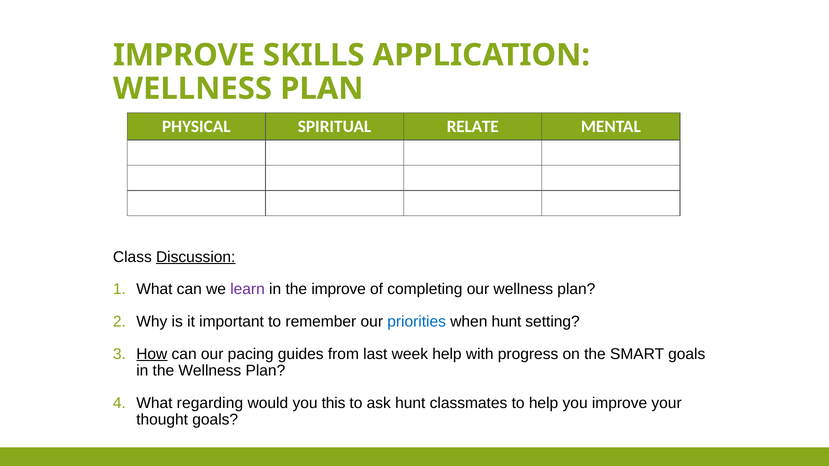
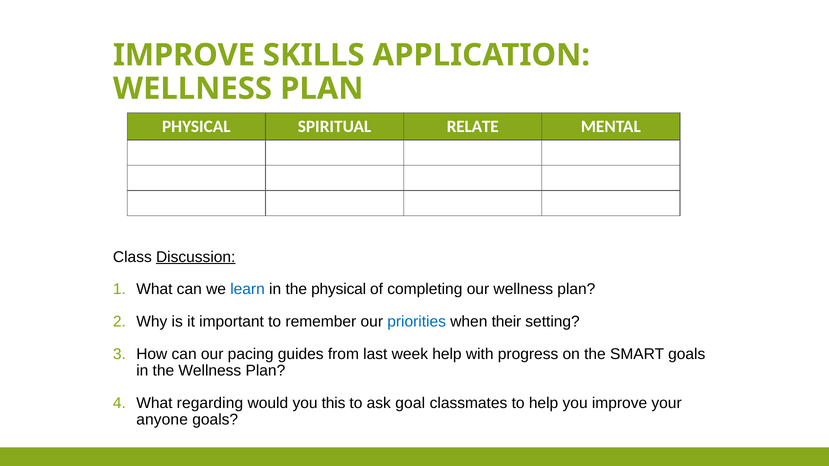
learn colour: purple -> blue
the improve: improve -> physical
when hunt: hunt -> their
How underline: present -> none
ask hunt: hunt -> goal
thought: thought -> anyone
